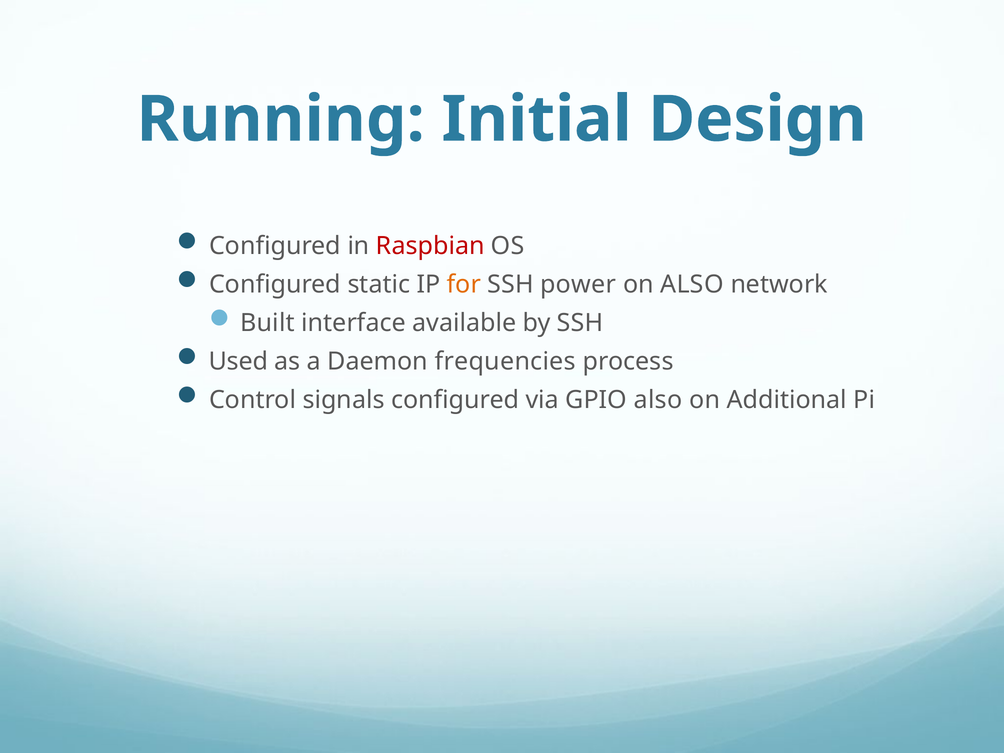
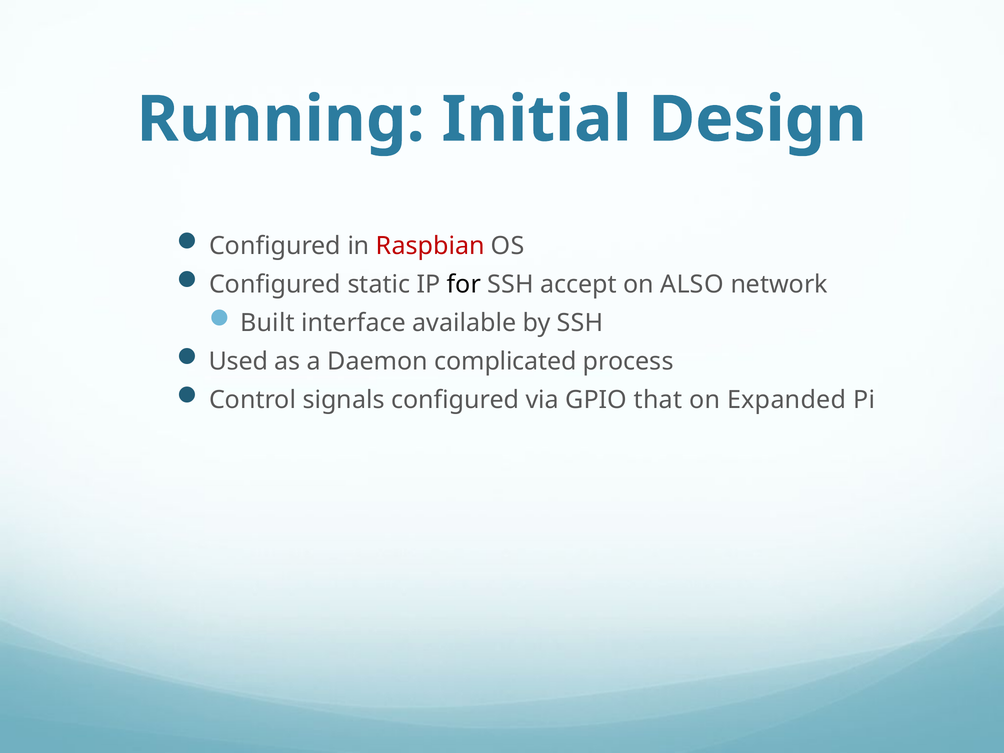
for colour: orange -> black
power: power -> accept
frequencies: frequencies -> complicated
GPIO also: also -> that
Additional: Additional -> Expanded
